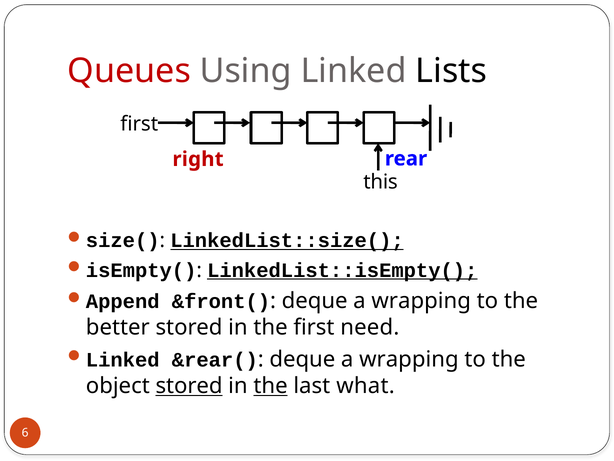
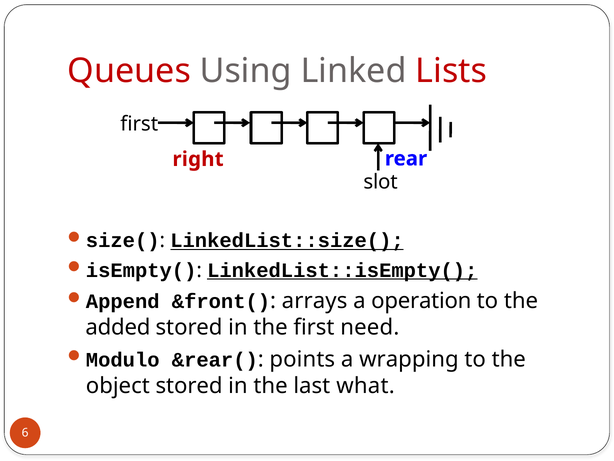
Lists colour: black -> red
this: this -> slot
&front( deque: deque -> arrays
wrapping at (421, 301): wrapping -> operation
better: better -> added
Linked at (123, 359): Linked -> Modulo
&rear( deque: deque -> points
stored at (189, 386) underline: present -> none
the at (271, 386) underline: present -> none
